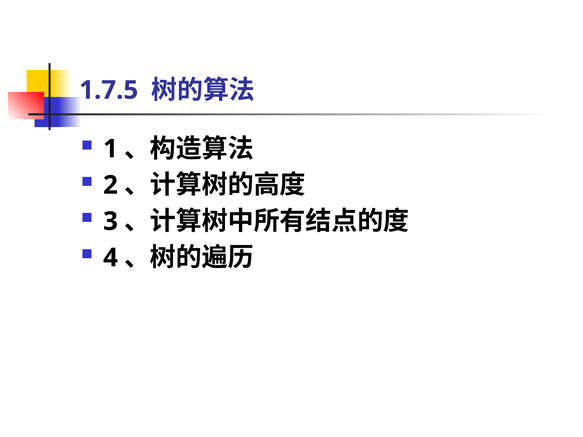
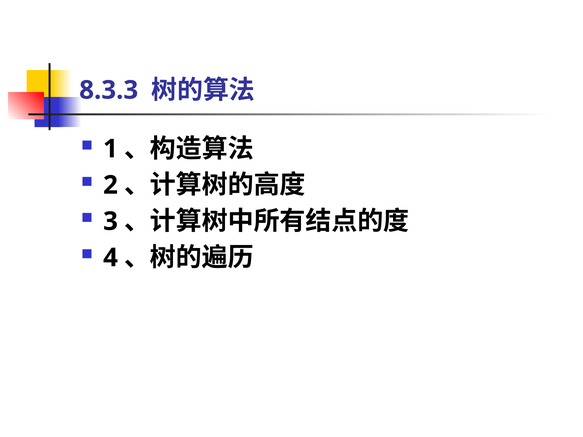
1.7.5: 1.7.5 -> 8.3.3
